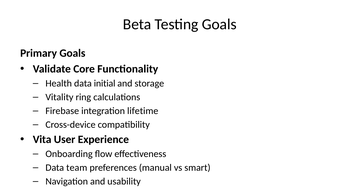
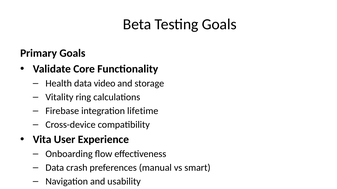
initial: initial -> video
team: team -> crash
